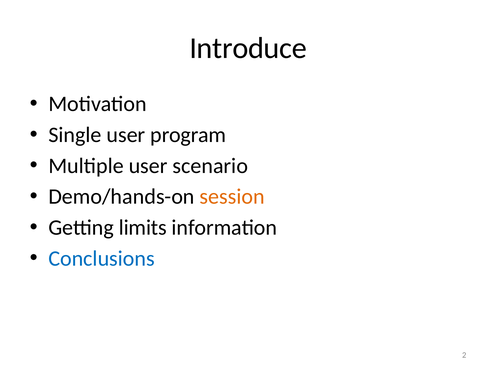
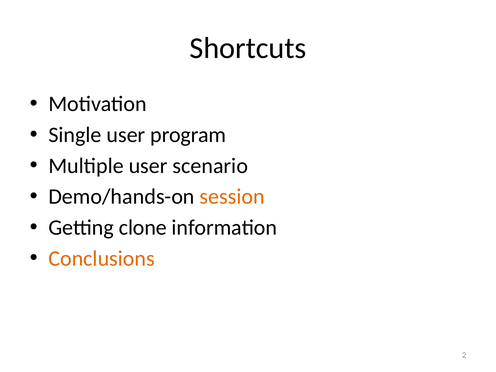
Introduce: Introduce -> Shortcuts
limits: limits -> clone
Conclusions colour: blue -> orange
